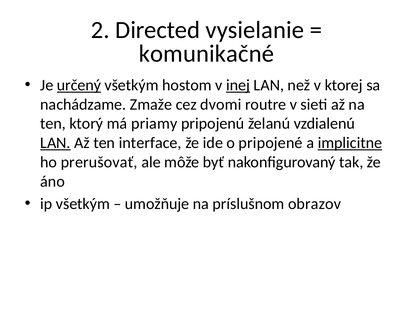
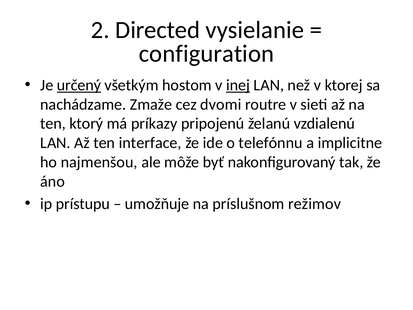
komunikačné: komunikačné -> configuration
priamy: priamy -> príkazy
LAN at (55, 143) underline: present -> none
pripojené: pripojené -> telefónnu
implicitne underline: present -> none
prerušovať: prerušovať -> najmenšou
ip všetkým: všetkým -> prístupu
obrazov: obrazov -> režimov
